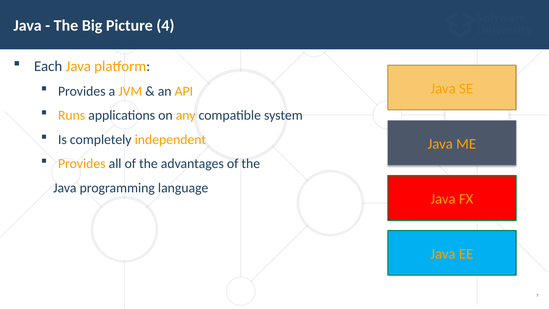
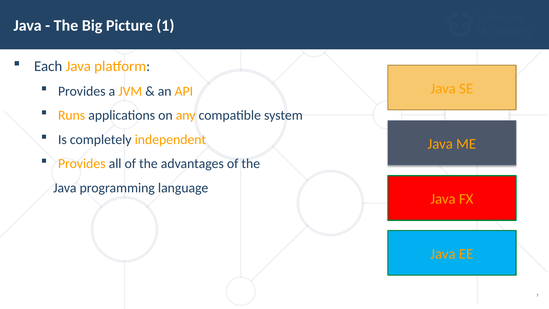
4: 4 -> 1
